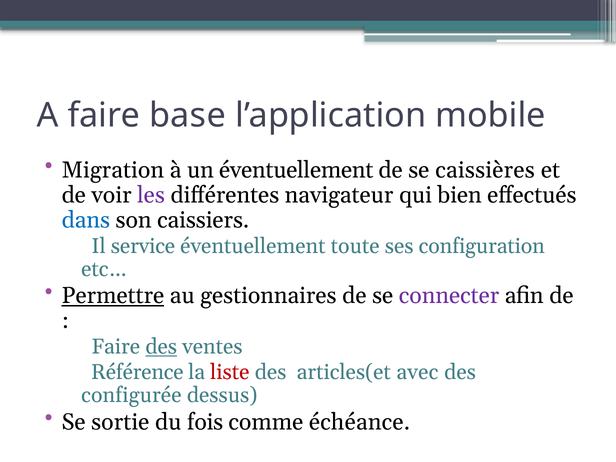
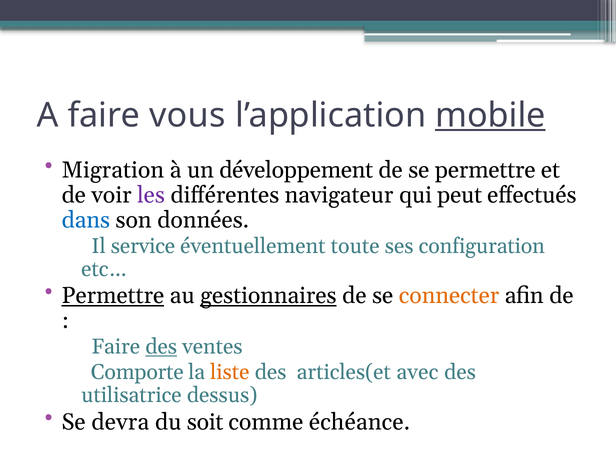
base: base -> vous
mobile underline: none -> present
un éventuellement: éventuellement -> développement
se caissières: caissières -> permettre
bien: bien -> peut
caissiers: caissiers -> données
gestionnaires underline: none -> present
connecter colour: purple -> orange
Référence: Référence -> Comporte
liste colour: red -> orange
configurée: configurée -> utilisatrice
sortie: sortie -> devra
fois: fois -> soit
